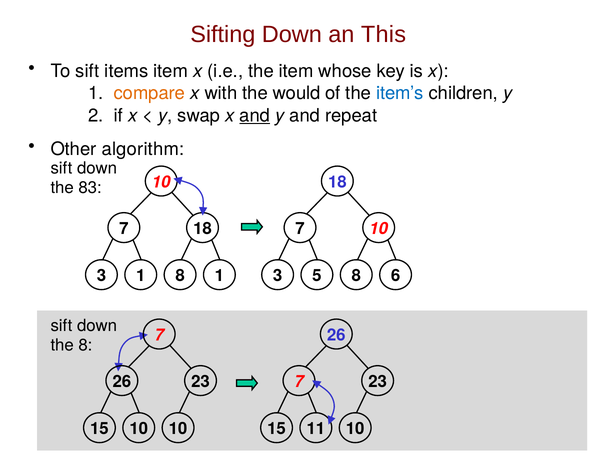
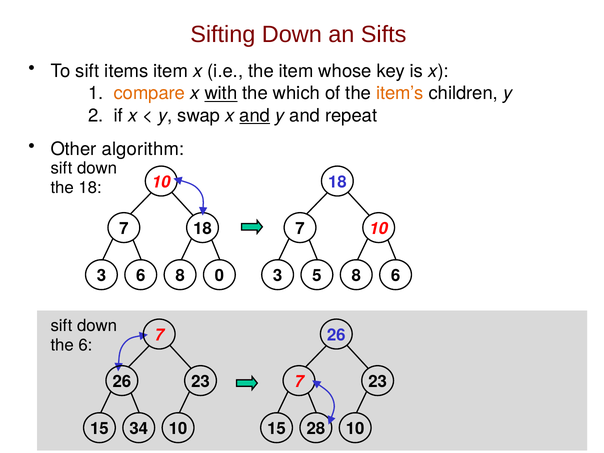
This: This -> Sifts
with underline: none -> present
would: would -> which
item’s colour: blue -> orange
the 83: 83 -> 18
3 1: 1 -> 6
8 1: 1 -> 0
the 8: 8 -> 6
15 10: 10 -> 34
11: 11 -> 28
